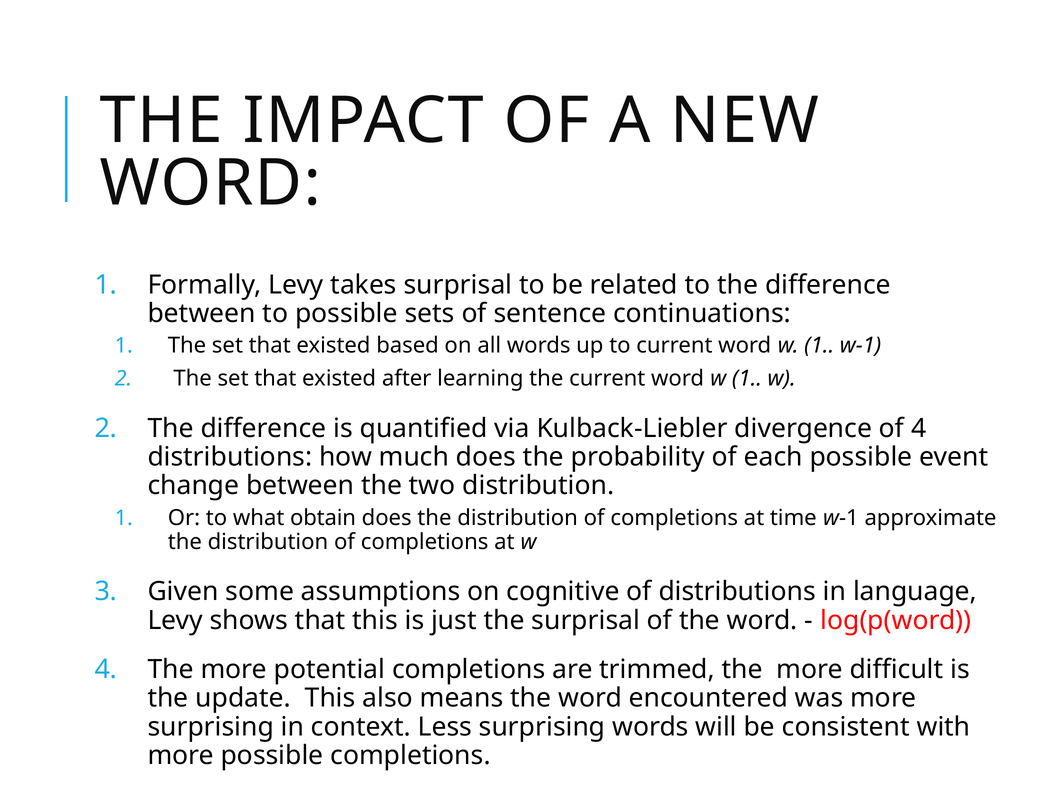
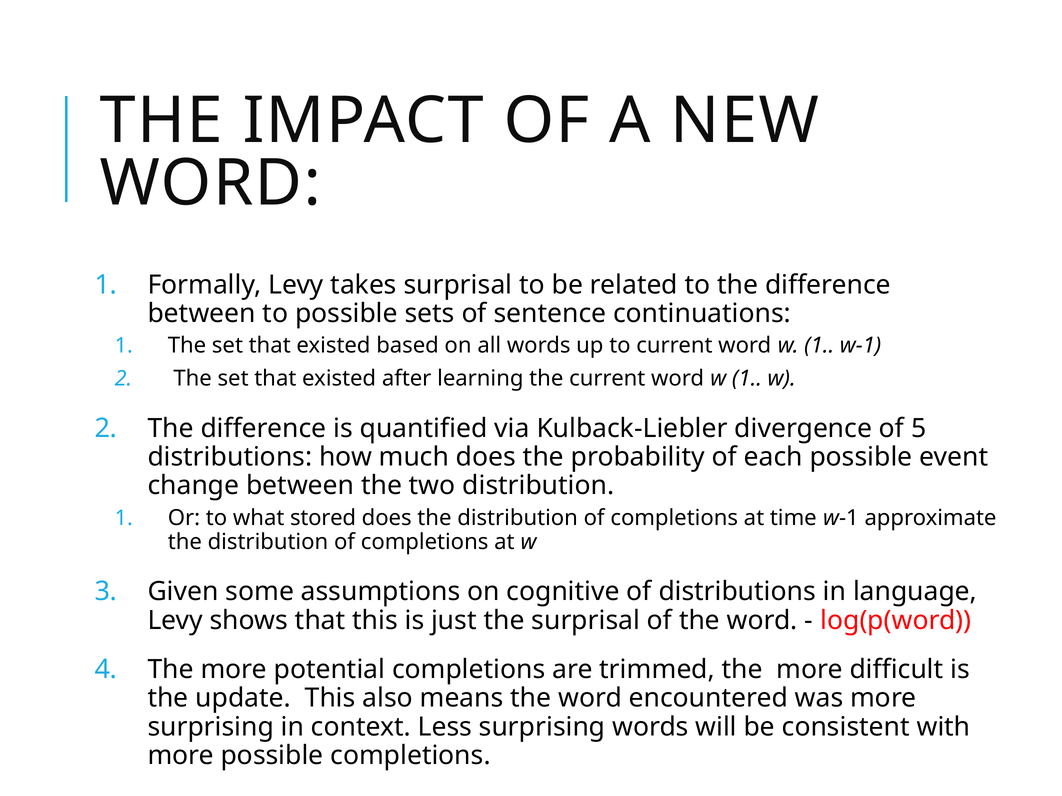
of 4: 4 -> 5
obtain: obtain -> stored
